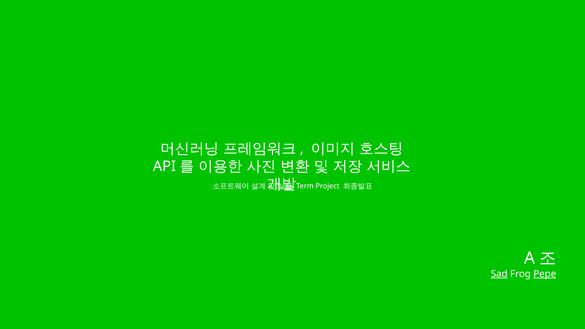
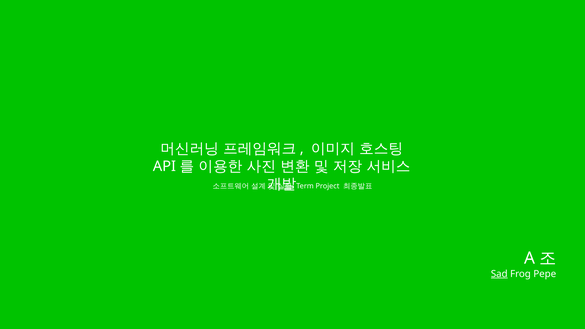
Pepe underline: present -> none
